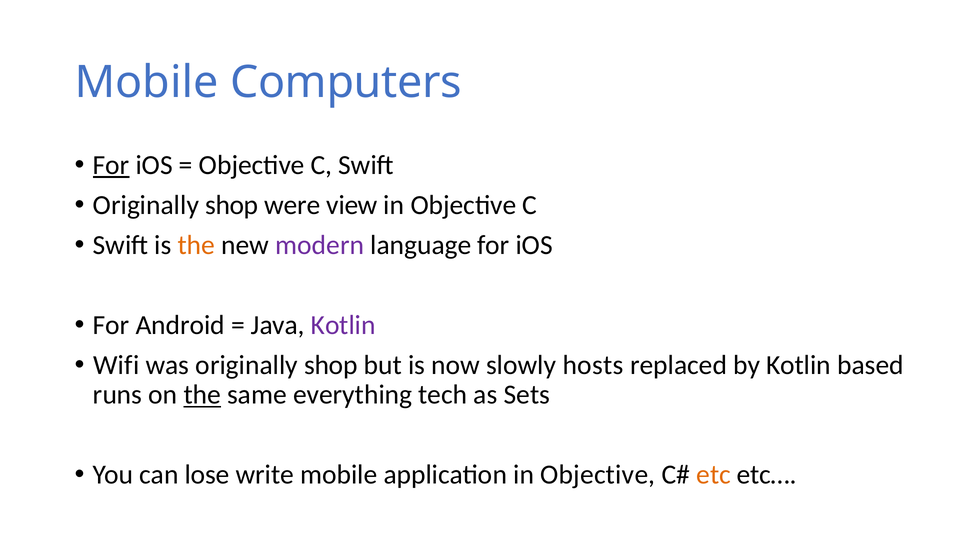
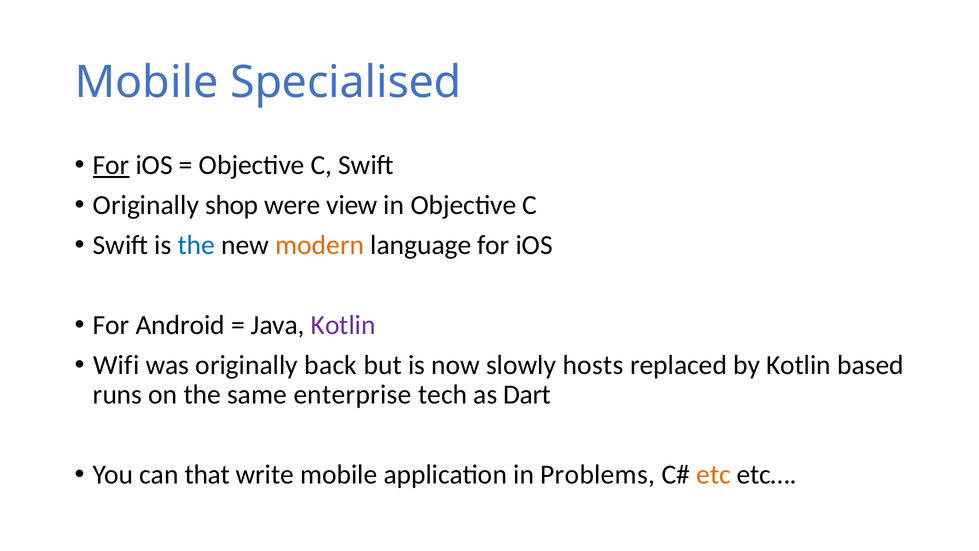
Computers: Computers -> Specialised
the at (196, 245) colour: orange -> blue
modern colour: purple -> orange
was originally shop: shop -> back
the at (202, 395) underline: present -> none
everything: everything -> enterprise
Sets: Sets -> Dart
lose: lose -> that
application in Objective: Objective -> Problems
